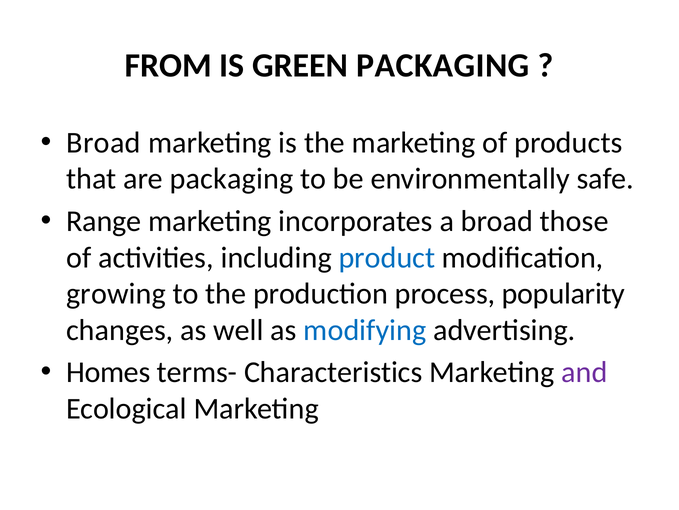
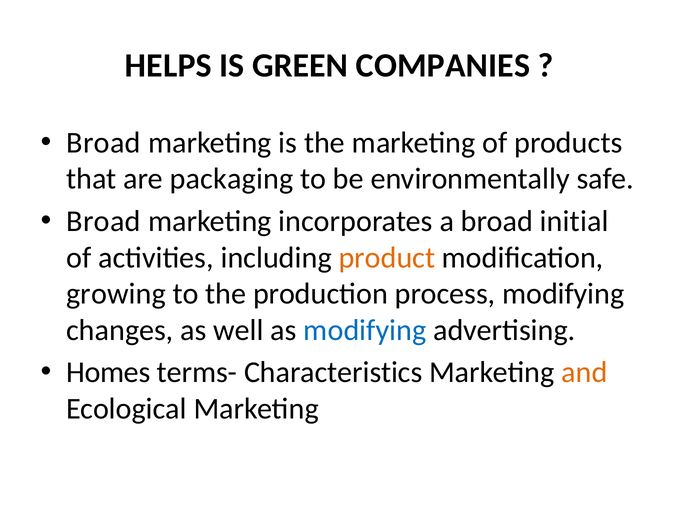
FROM: FROM -> HELPS
GREEN PACKAGING: PACKAGING -> COMPANIES
Range at (104, 221): Range -> Broad
those: those -> initial
product colour: blue -> orange
process popularity: popularity -> modifying
and colour: purple -> orange
